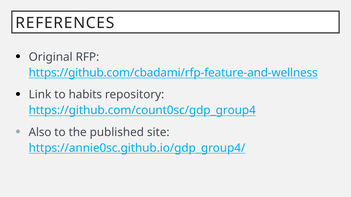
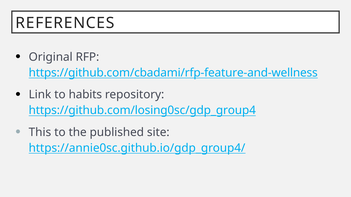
https://github.com/count0sc/gdp_group4: https://github.com/count0sc/gdp_group4 -> https://github.com/losing0sc/gdp_group4
Also: Also -> This
